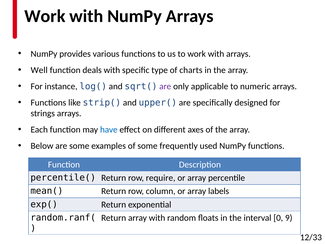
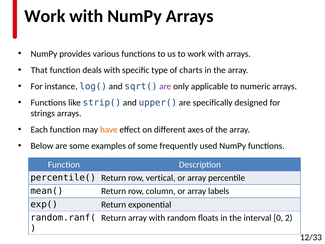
Well: Well -> That
have colour: blue -> orange
require: require -> vertical
9: 9 -> 2
